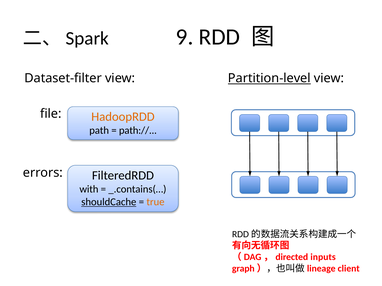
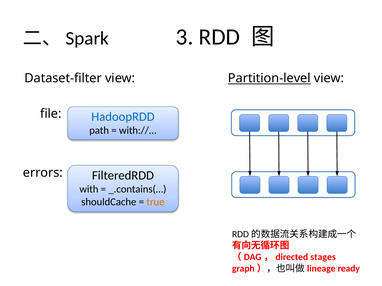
9: 9 -> 3
HadoopRDD colour: orange -> blue
path://: path:// -> with://
shouldCache underline: present -> none
inputs: inputs -> stages
client: client -> ready
